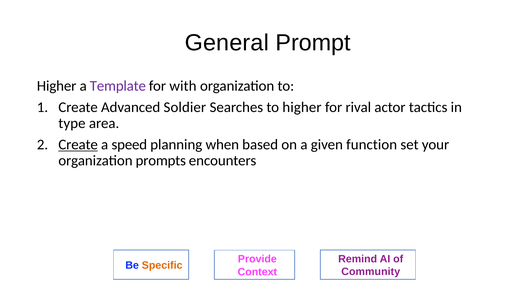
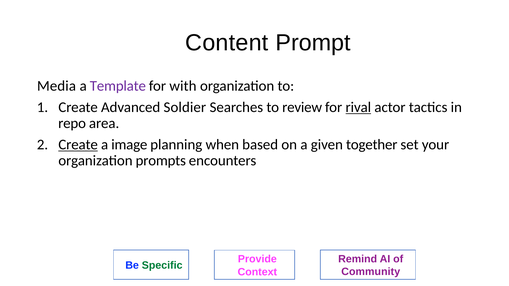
General: General -> Content
Higher at (57, 86): Higher -> Media
to higher: higher -> review
rival underline: none -> present
type: type -> repo
speed: speed -> image
function: function -> together
Specific colour: orange -> green
